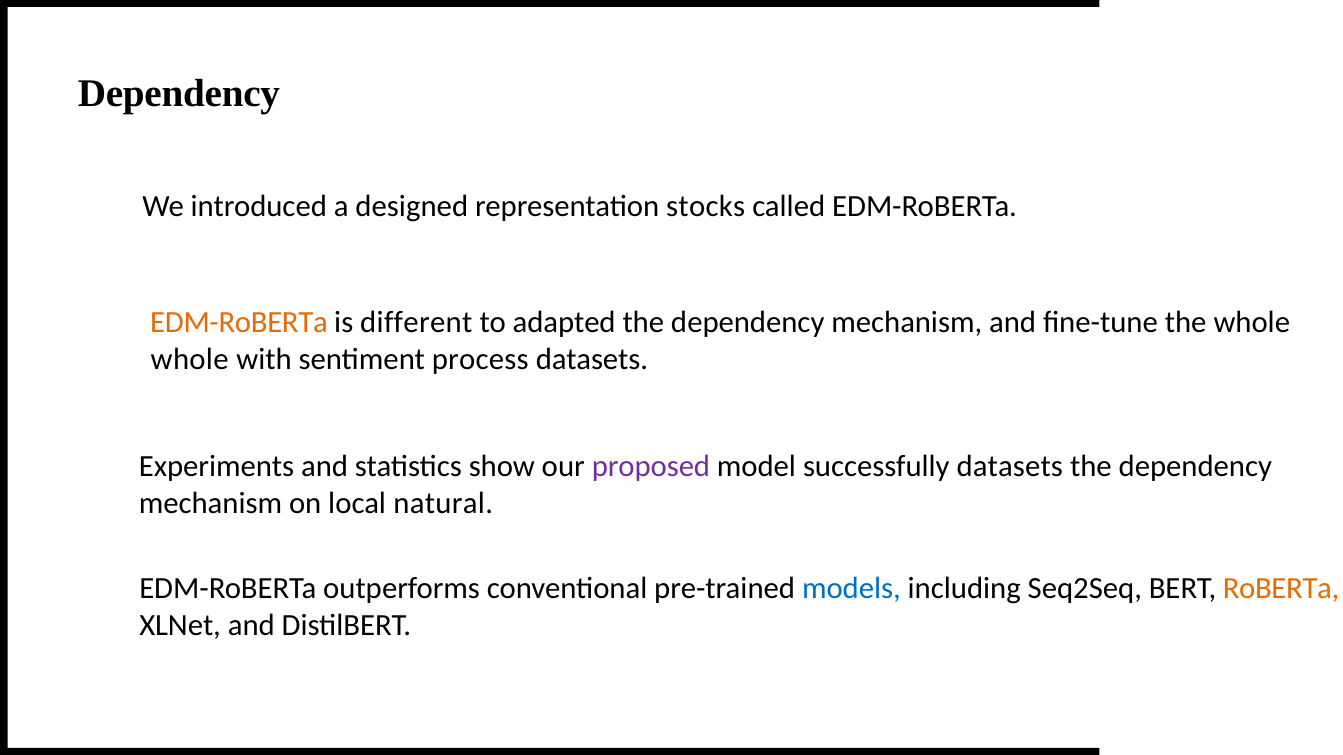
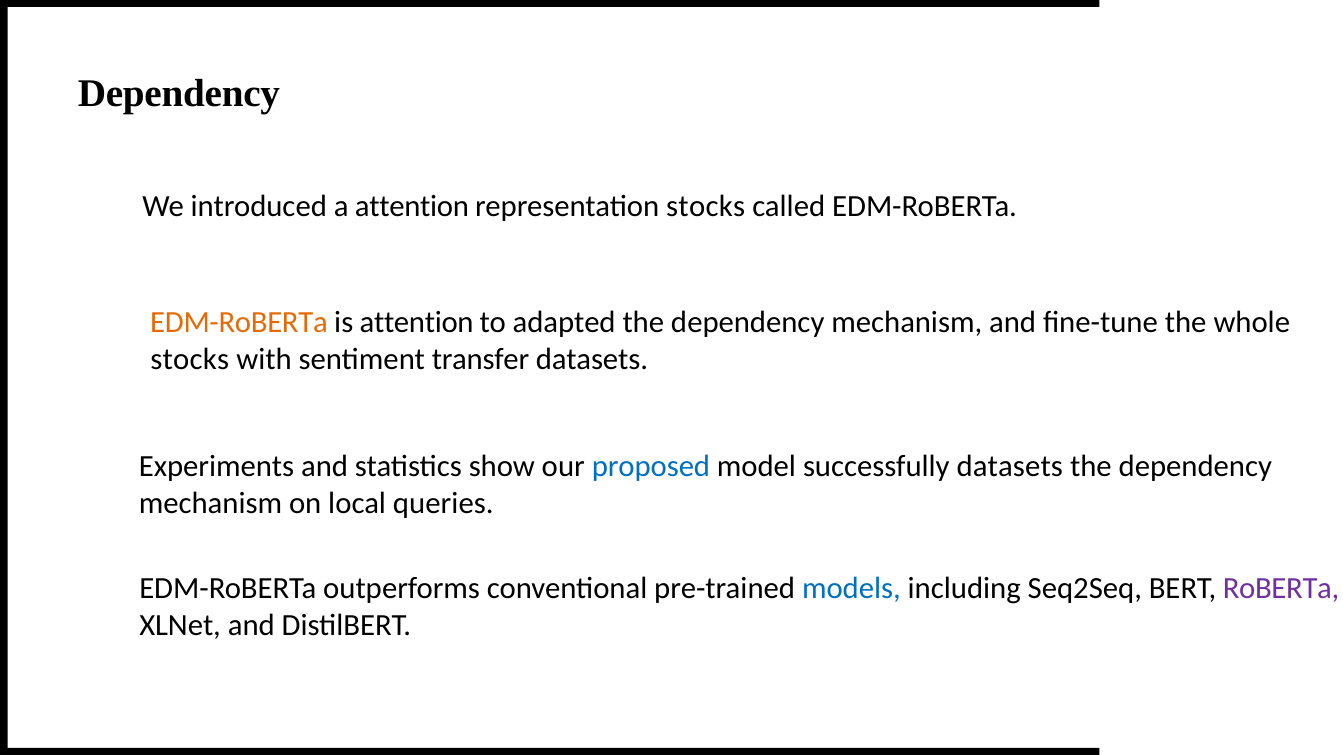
a designed: designed -> attention
is different: different -> attention
whole at (190, 359): whole -> stocks
process: process -> transfer
proposed colour: purple -> blue
natural: natural -> queries
RoBERTa colour: orange -> purple
